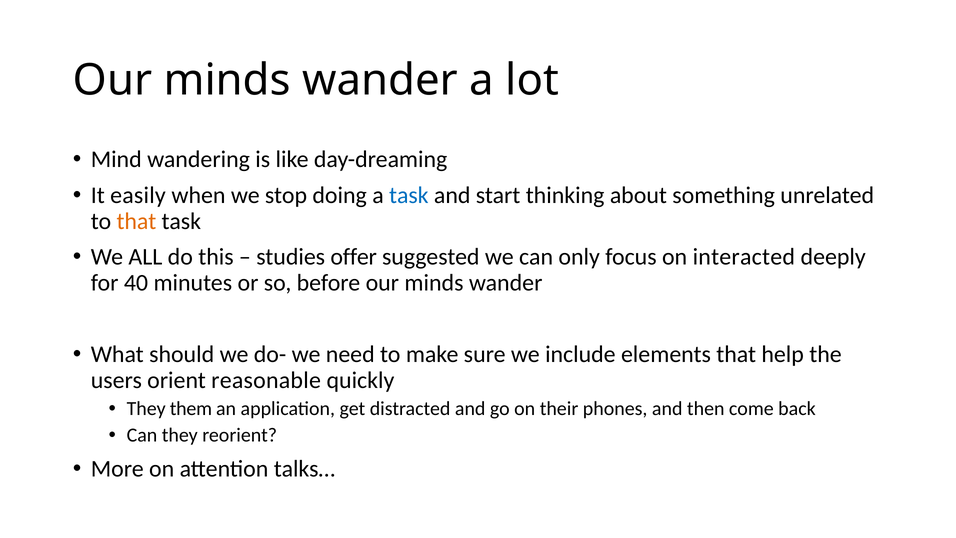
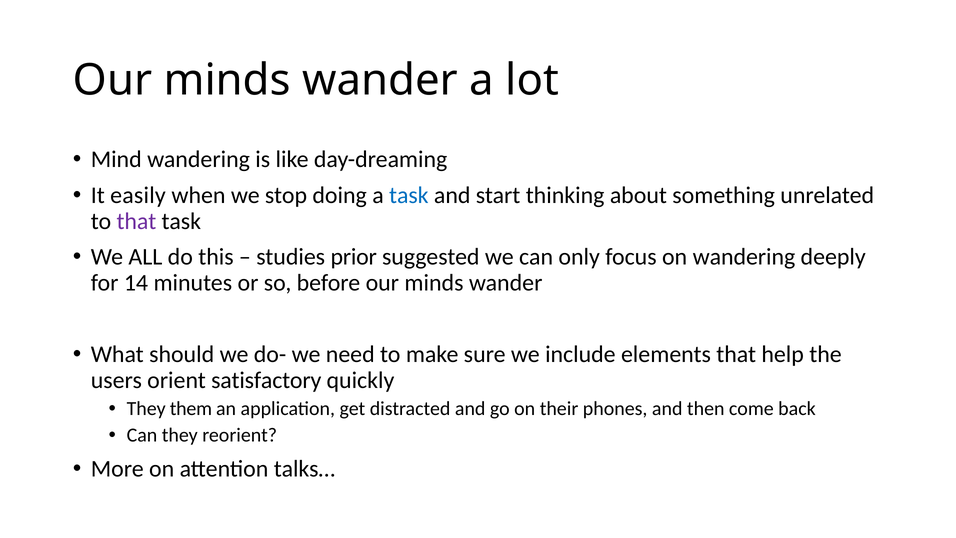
that at (136, 221) colour: orange -> purple
offer: offer -> prior
on interacted: interacted -> wandering
40: 40 -> 14
reasonable: reasonable -> satisfactory
